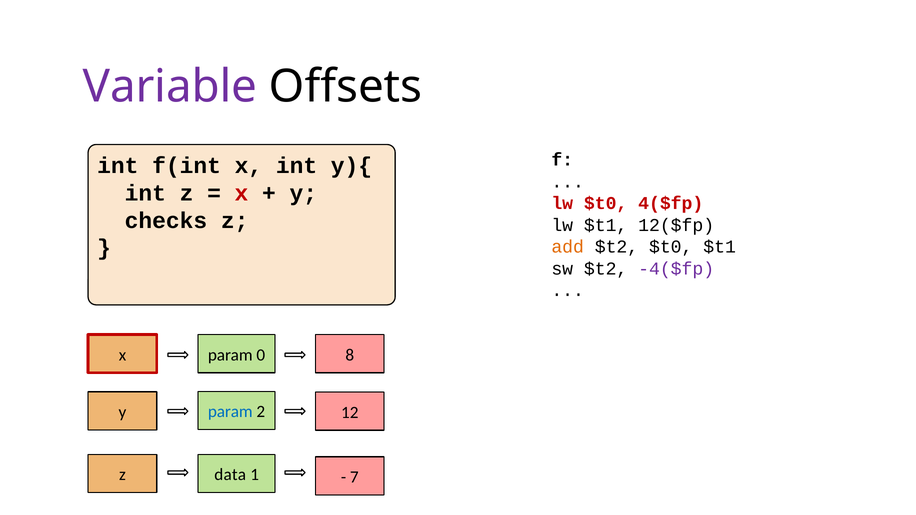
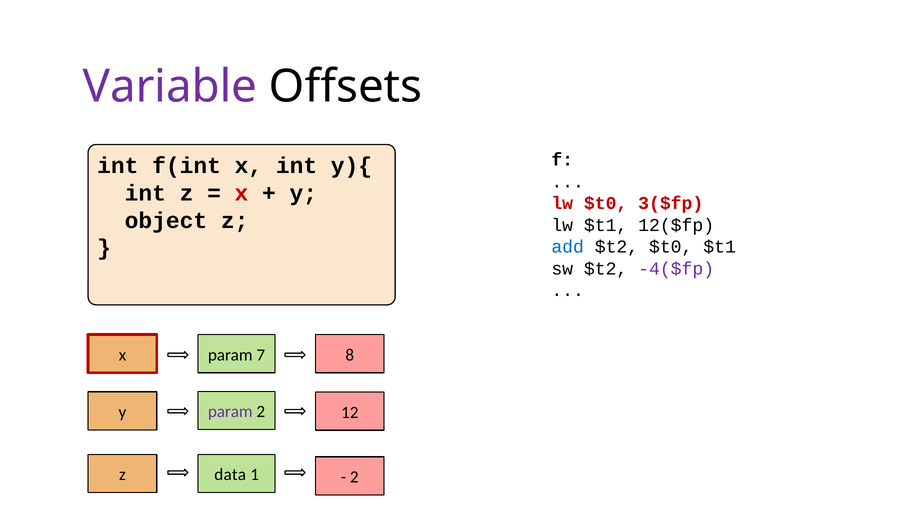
4($fp: 4($fp -> 3($fp
checks: checks -> object
add colour: orange -> blue
0: 0 -> 7
param at (230, 412) colour: blue -> purple
7 at (354, 477): 7 -> 2
